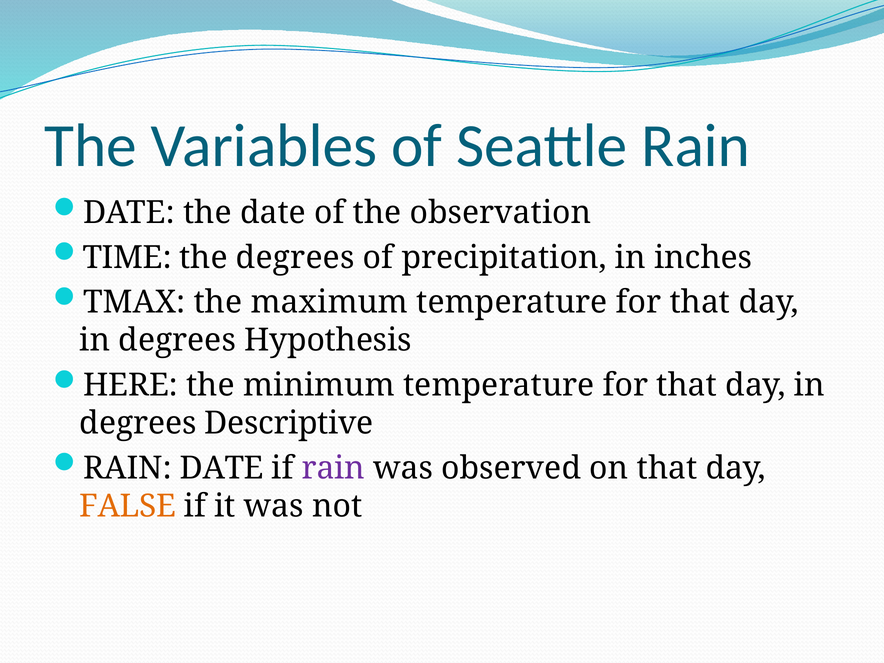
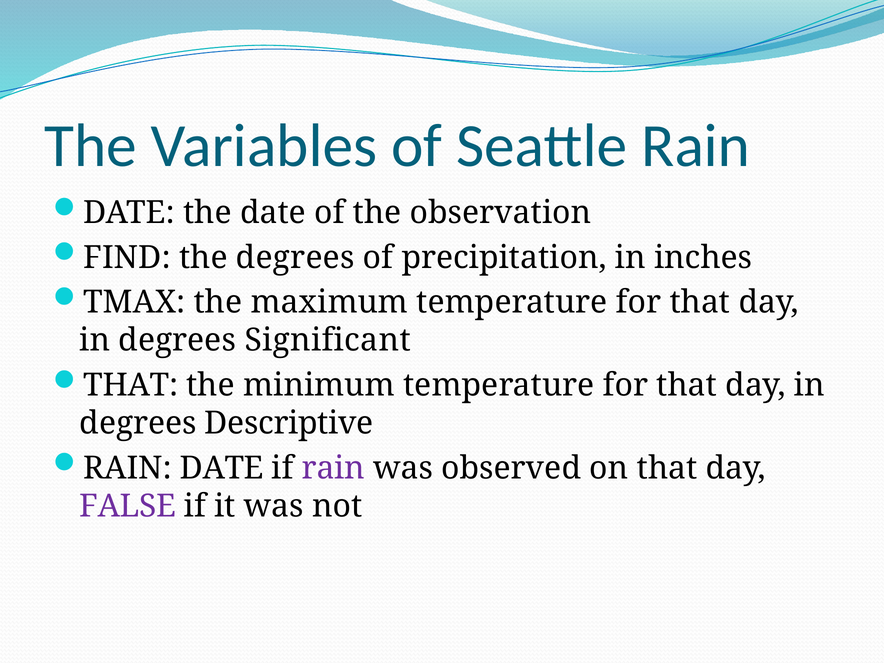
TIME: TIME -> FIND
Hypothesis: Hypothesis -> Significant
HERE at (131, 385): HERE -> THAT
FALSE colour: orange -> purple
